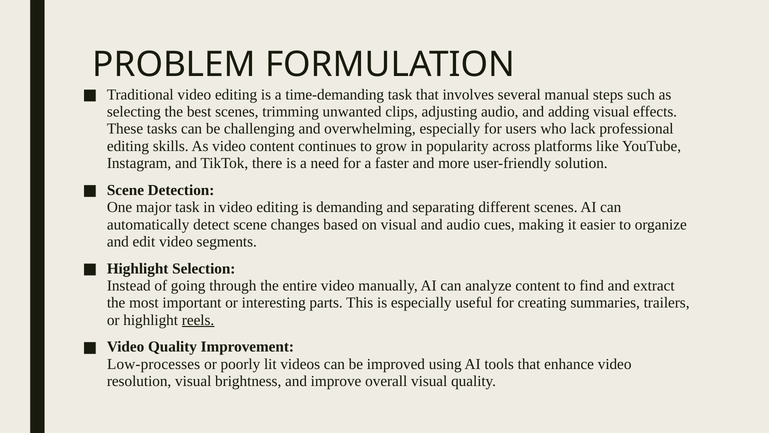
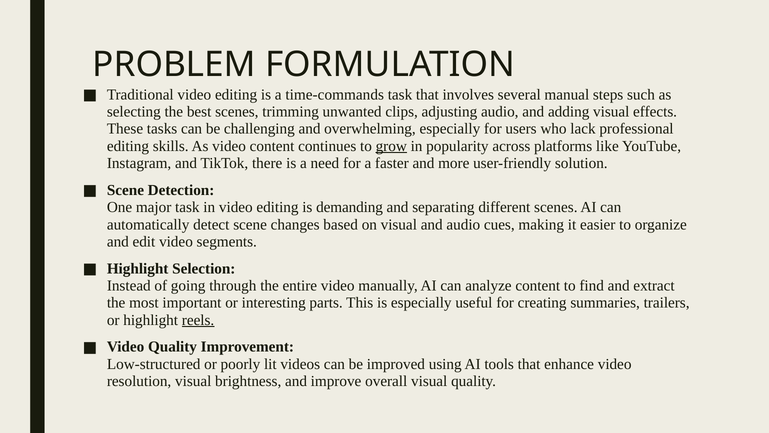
time-demanding: time-demanding -> time-commands
grow underline: none -> present
Low-processes: Low-processes -> Low-structured
